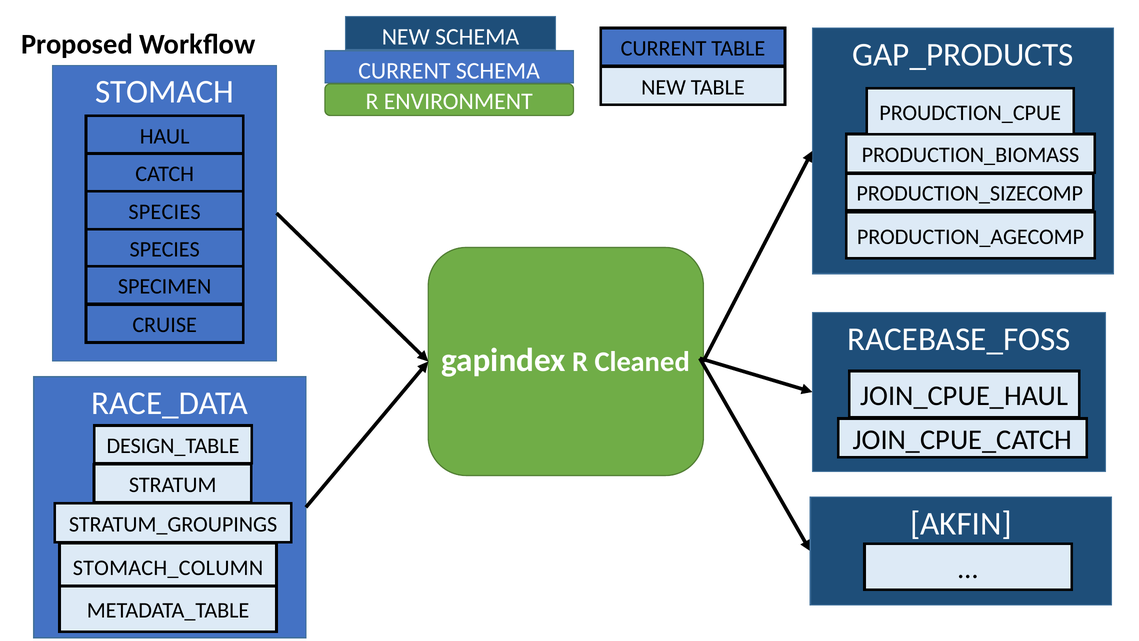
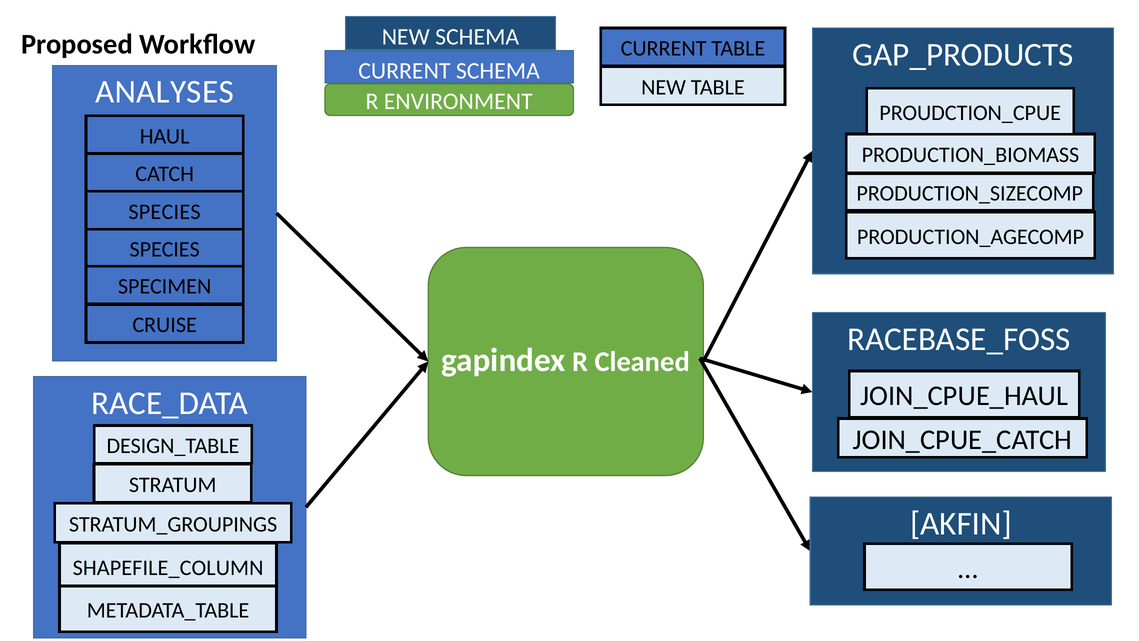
STOMACH: STOMACH -> ANALYSES
STOMACH_COLUMN: STOMACH_COLUMN -> SHAPEFILE_COLUMN
